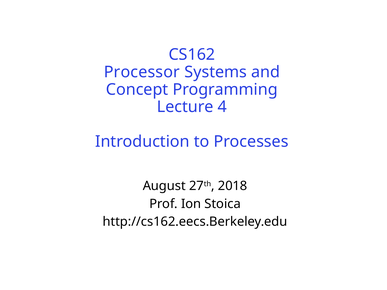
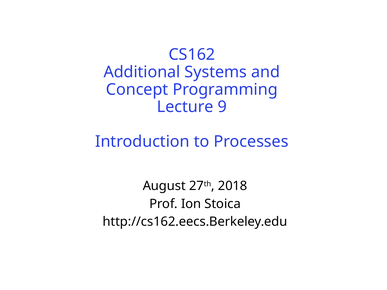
Processor: Processor -> Additional
4: 4 -> 9
